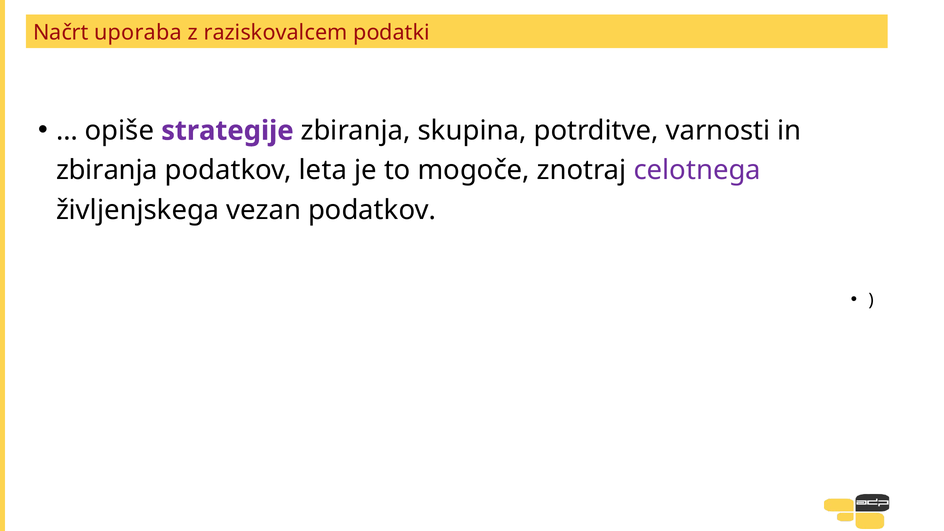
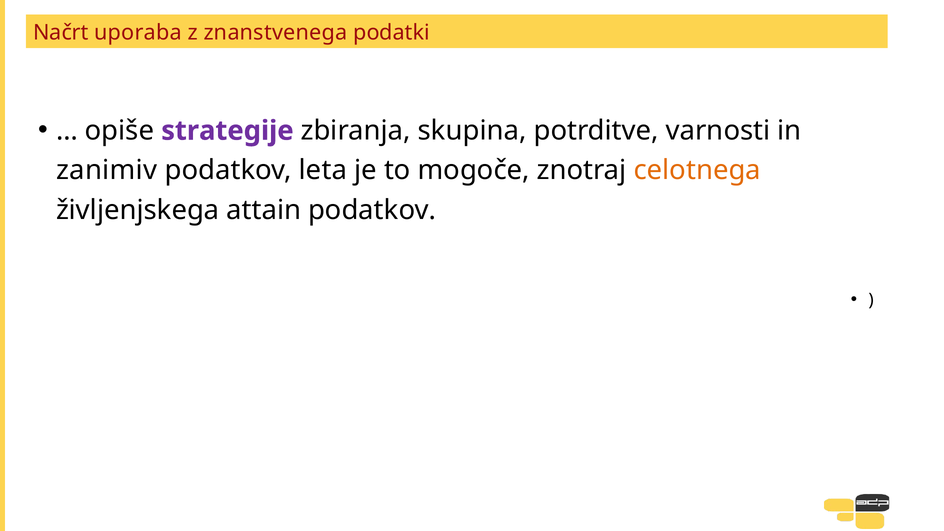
raziskovalcem: raziskovalcem -> znanstvenega
zbiranja at (107, 170): zbiranja -> zanimiv
celotnega colour: purple -> orange
vezan: vezan -> attain
